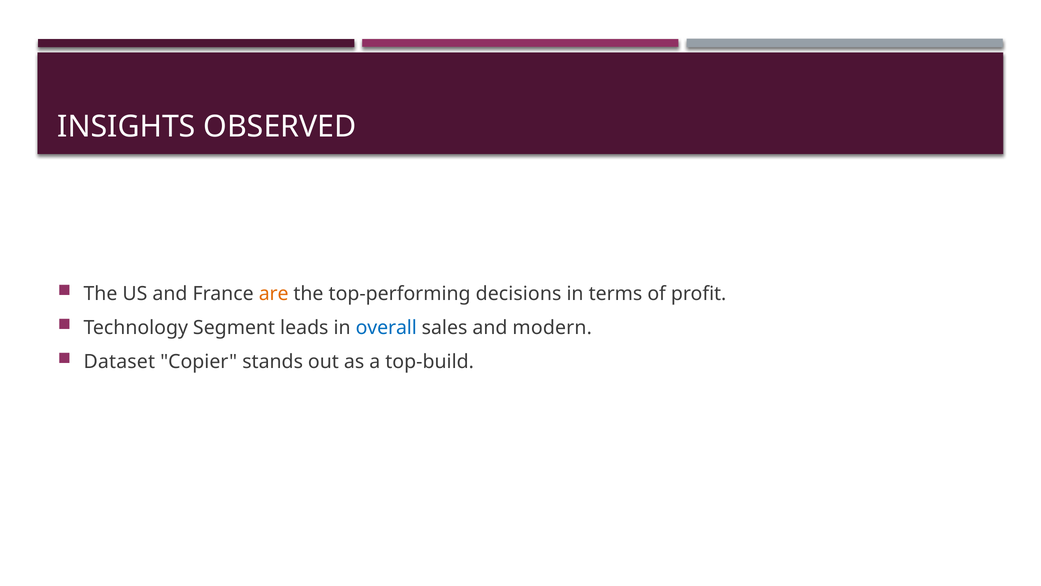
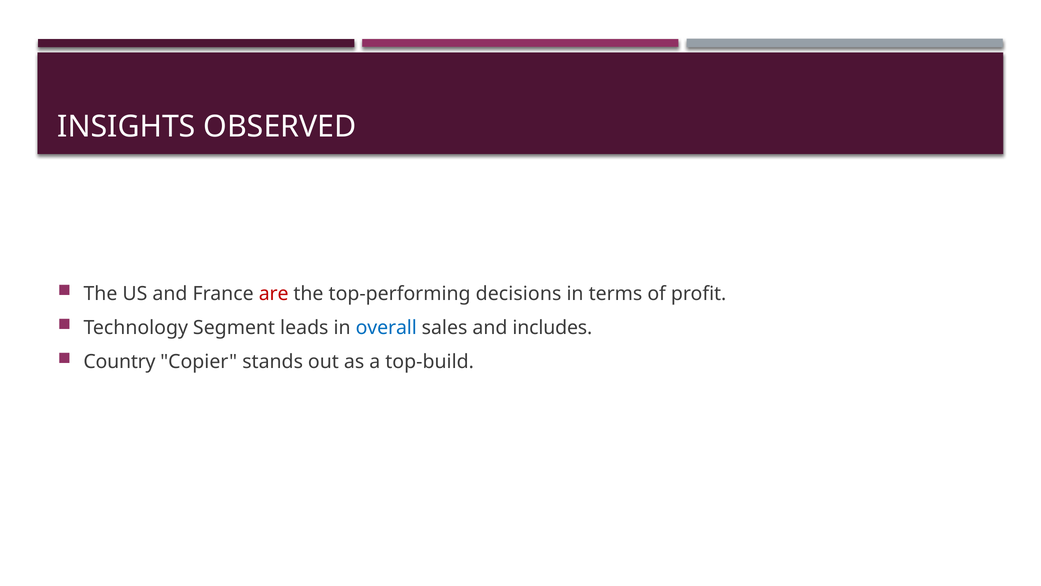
are colour: orange -> red
modern: modern -> includes
Dataset: Dataset -> Country
